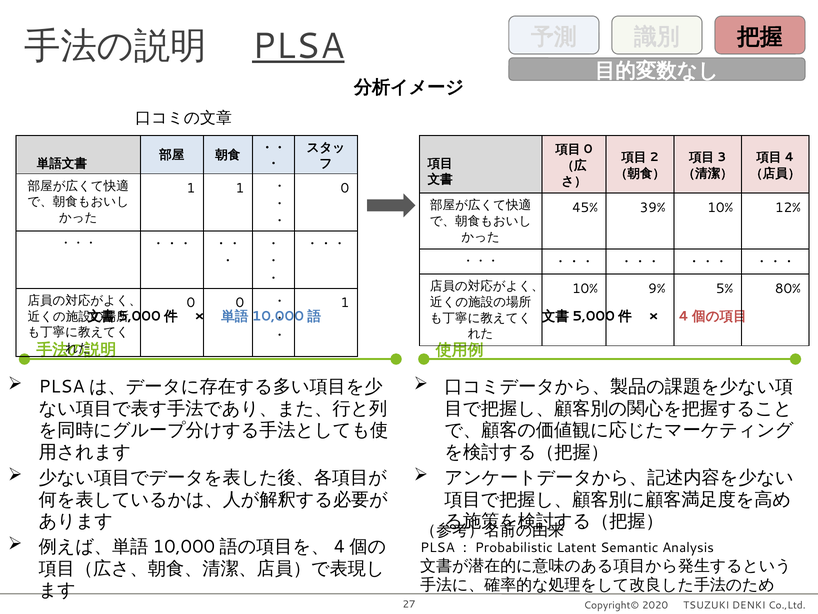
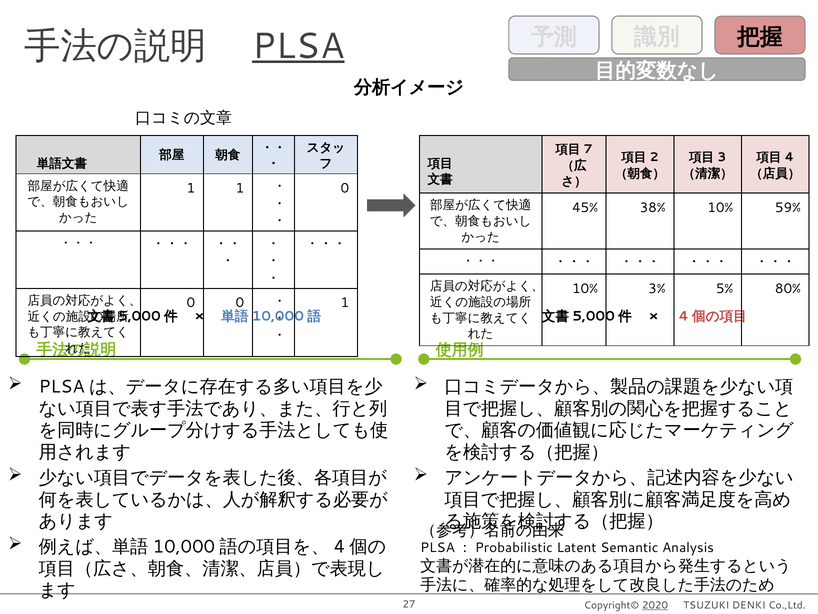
0 at (588, 149): 0 -> 7
39%: 39% -> 38%
12%: 12% -> 59%
9%: 9% -> 3%
2020 underline: none -> present
